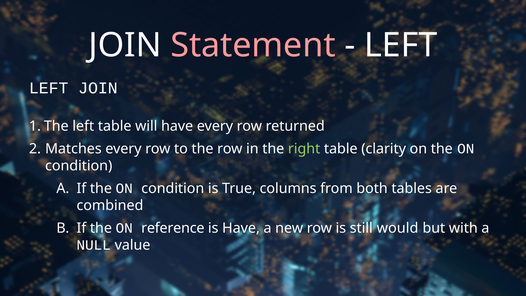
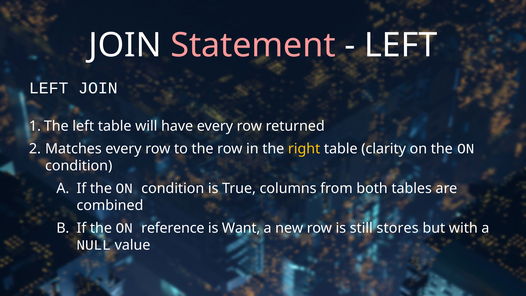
right colour: light green -> yellow
is Have: Have -> Want
would: would -> stores
